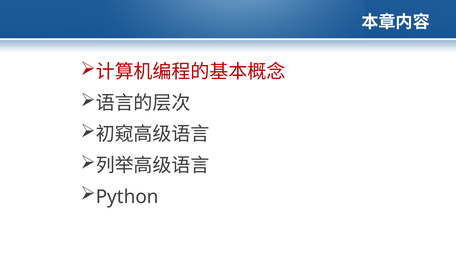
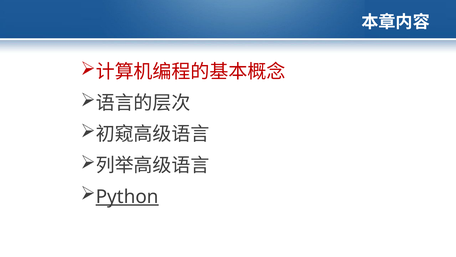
Python underline: none -> present
